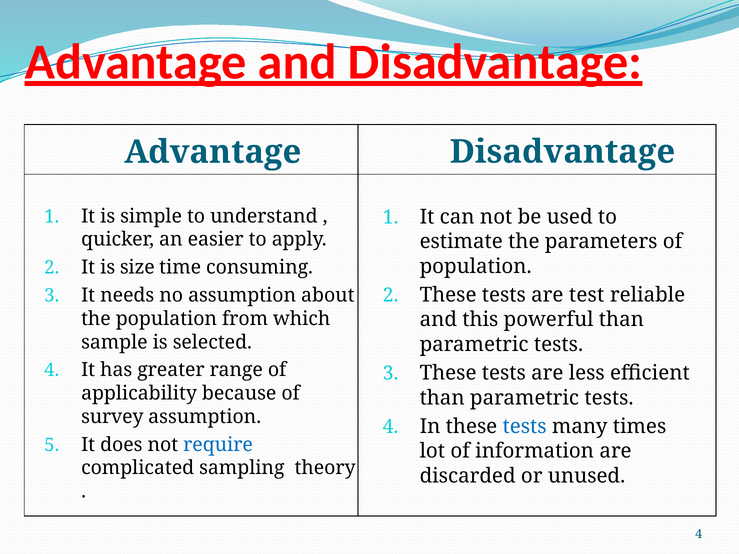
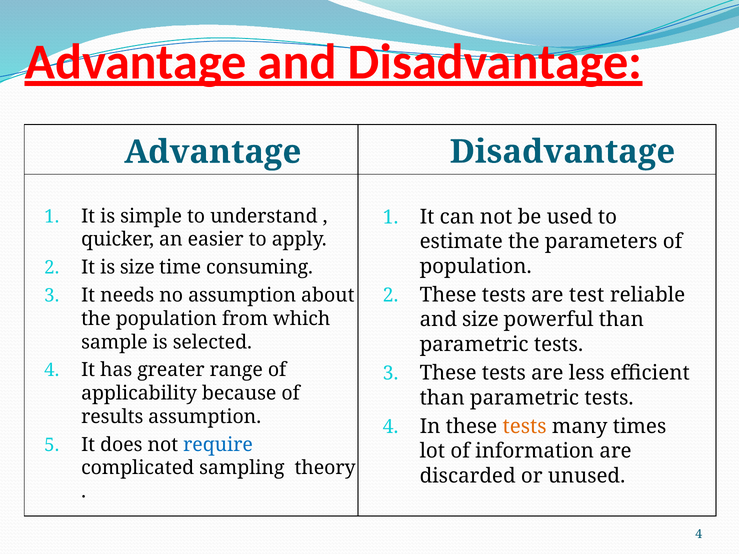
and this: this -> size
survey: survey -> results
tests at (525, 427) colour: blue -> orange
